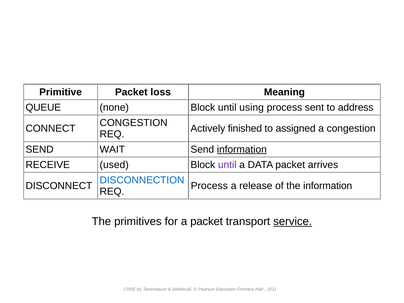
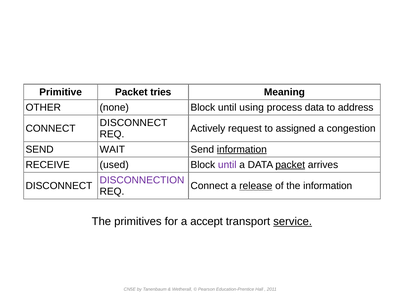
loss: loss -> tries
QUEUE: QUEUE -> OTHER
process sent: sent -> data
CONGESTION at (134, 123): CONGESTION -> DISCONNECT
finished: finished -> request
packet at (290, 165) underline: none -> present
DISCONNECTION colour: blue -> purple
Process at (209, 186): Process -> Connect
release underline: none -> present
a packet: packet -> accept
